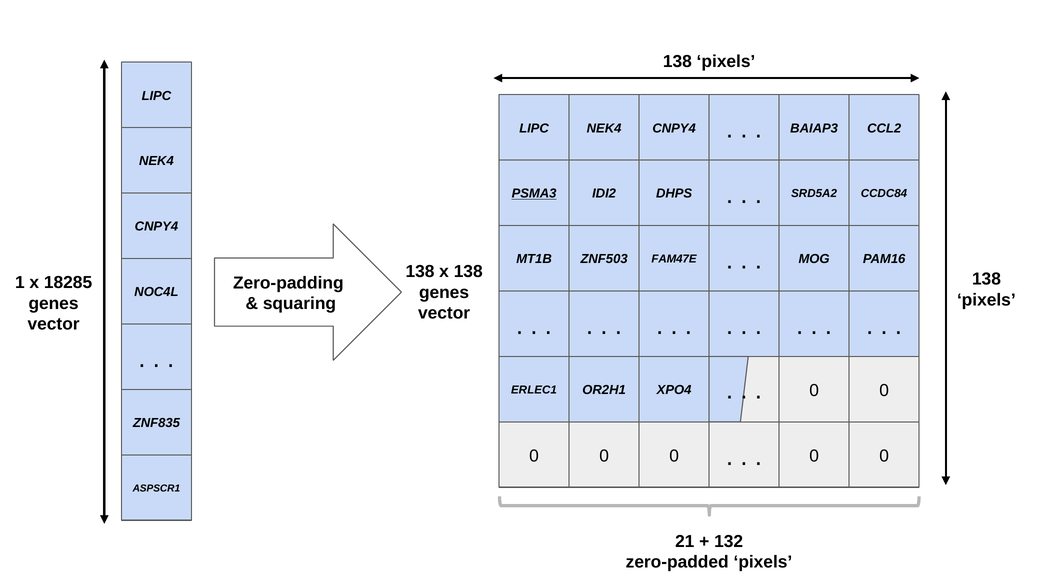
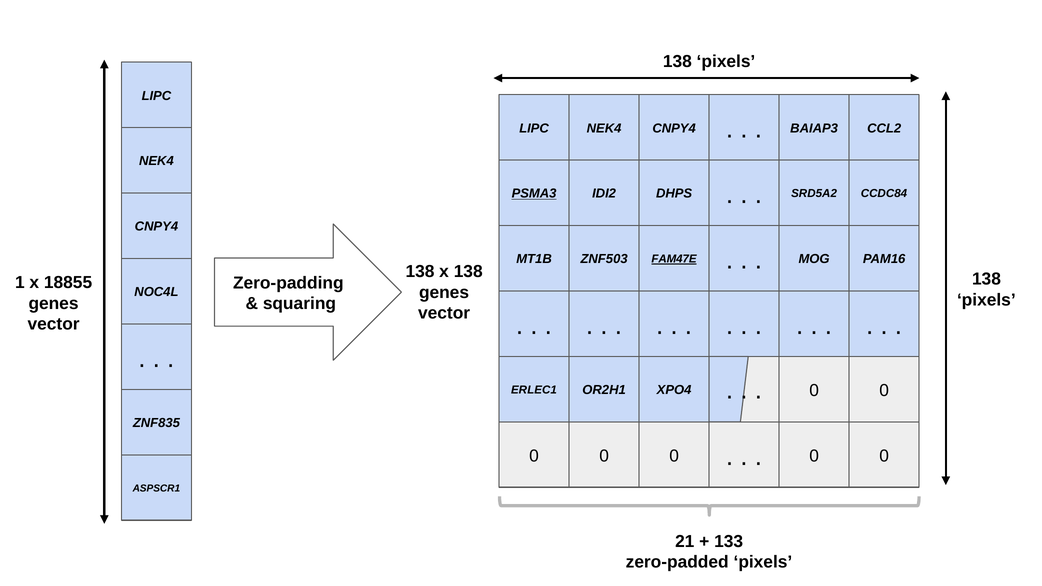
FAM47E underline: none -> present
18285: 18285 -> 18855
132: 132 -> 133
